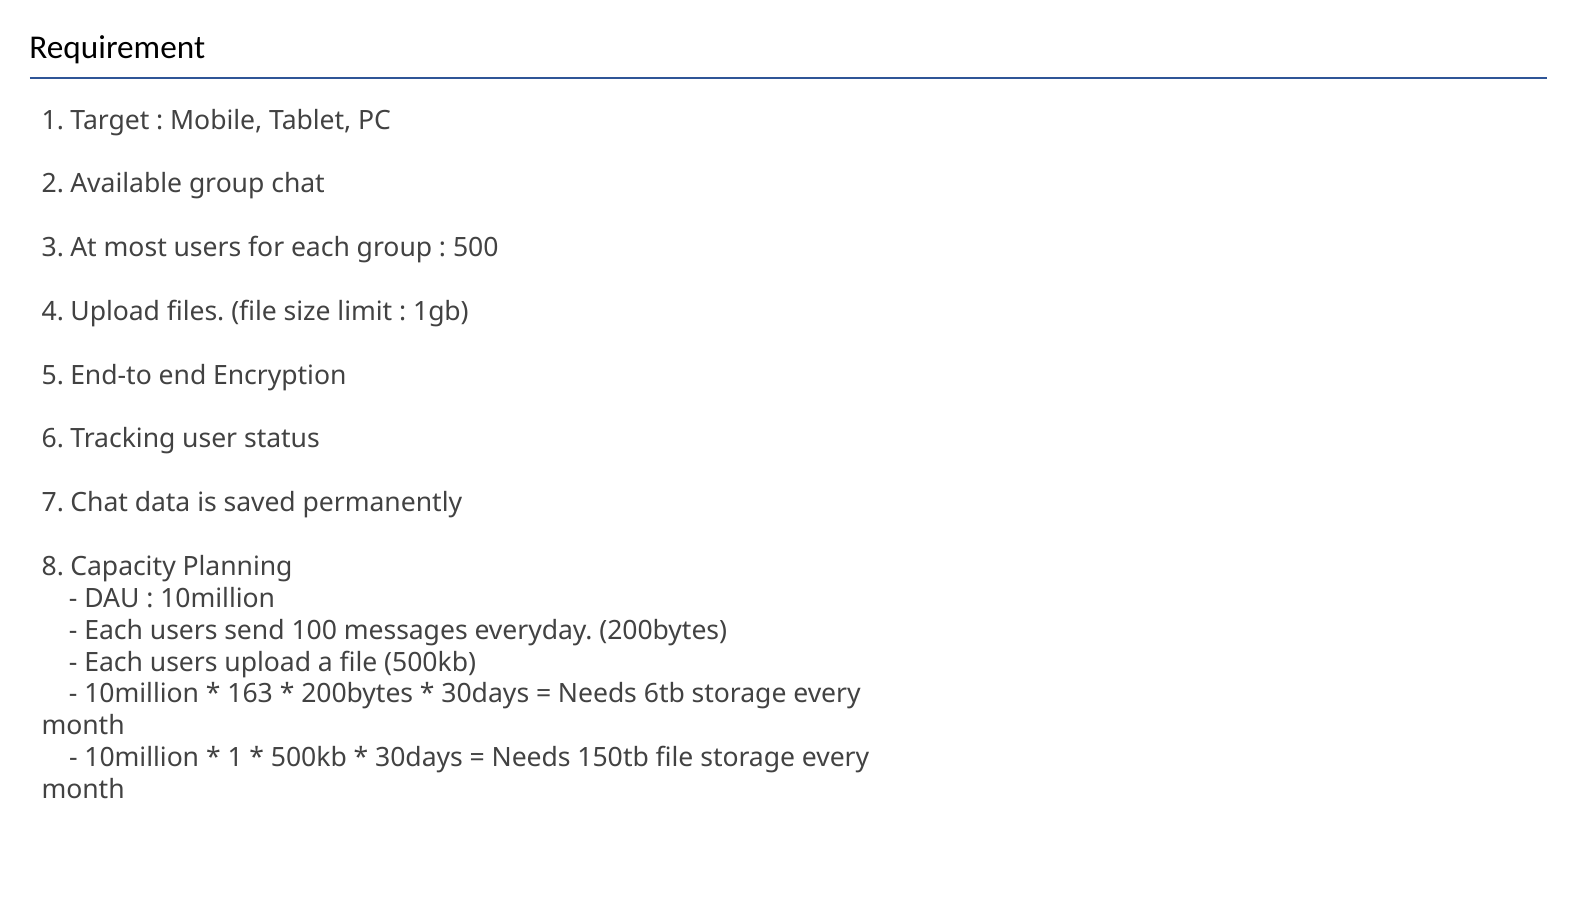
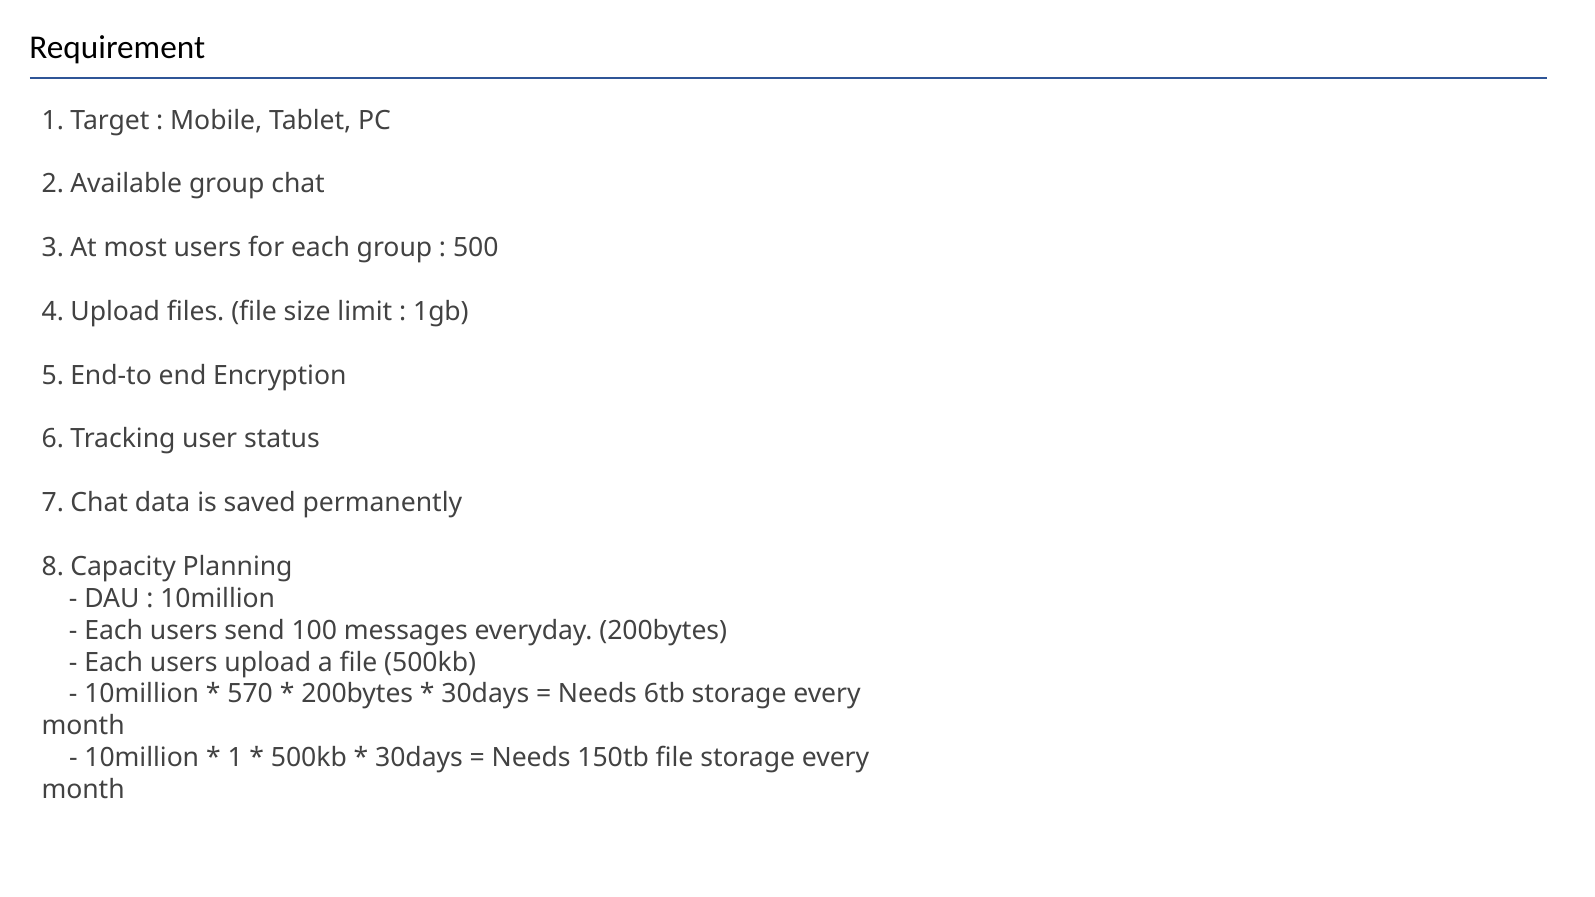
163: 163 -> 570
